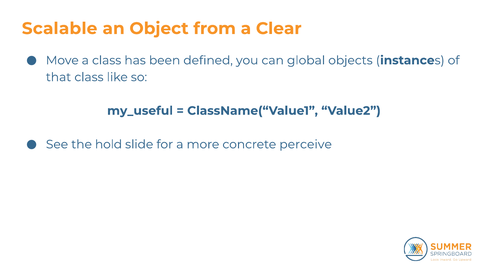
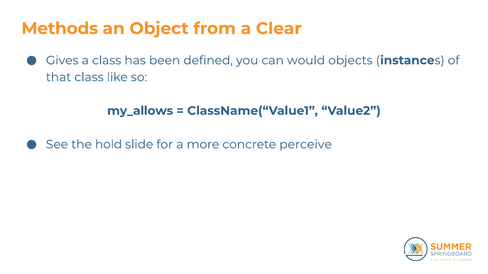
Scalable: Scalable -> Methods
Move: Move -> Gives
global: global -> would
my_useful: my_useful -> my_allows
